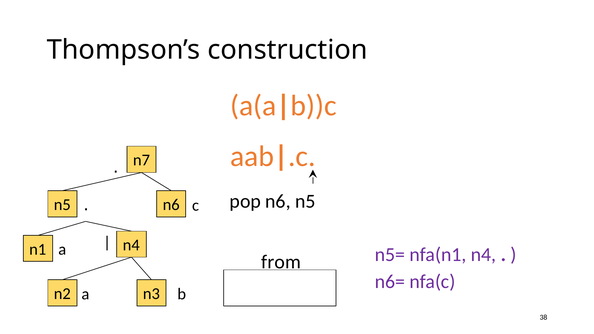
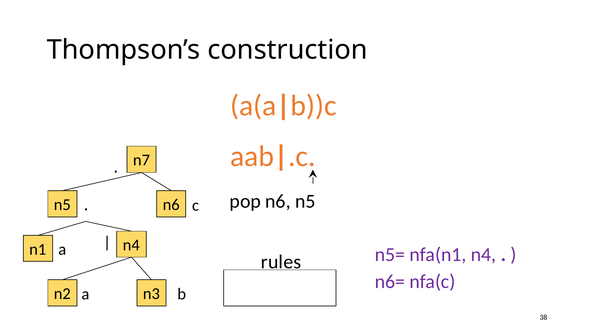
from: from -> rules
